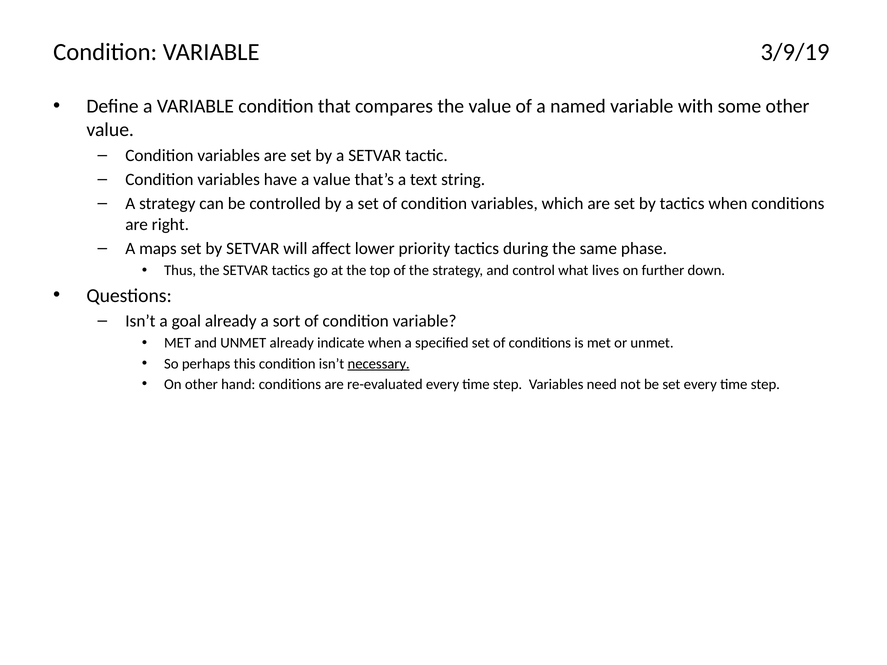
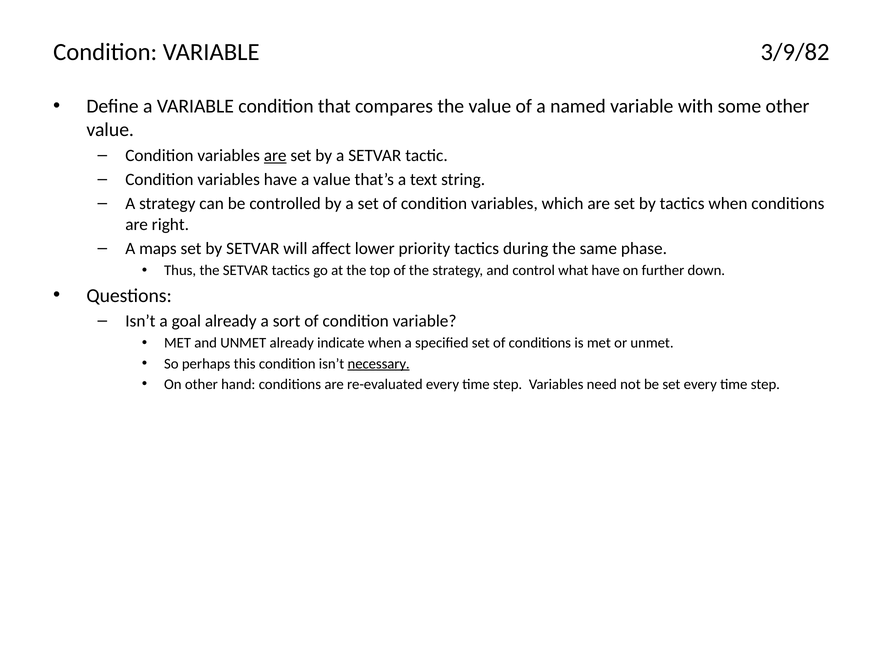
3/9/19: 3/9/19 -> 3/9/82
are at (275, 155) underline: none -> present
what lives: lives -> have
